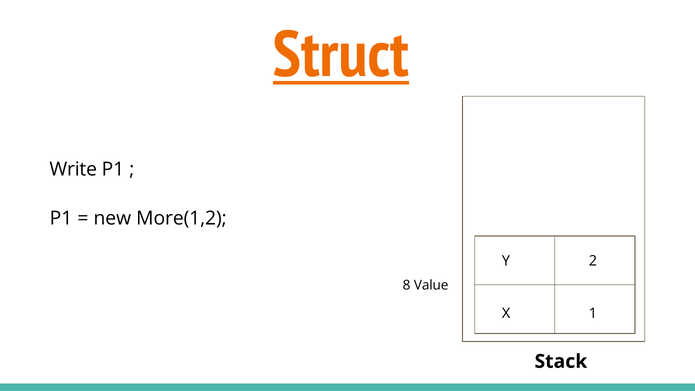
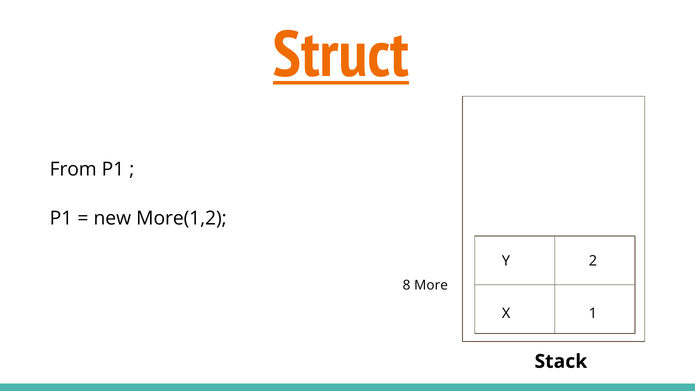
Write: Write -> From
Value: Value -> More
